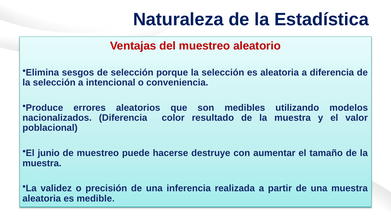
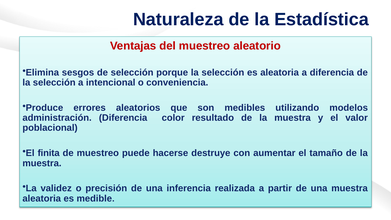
nacionalizados: nacionalizados -> administración
junio: junio -> finita
